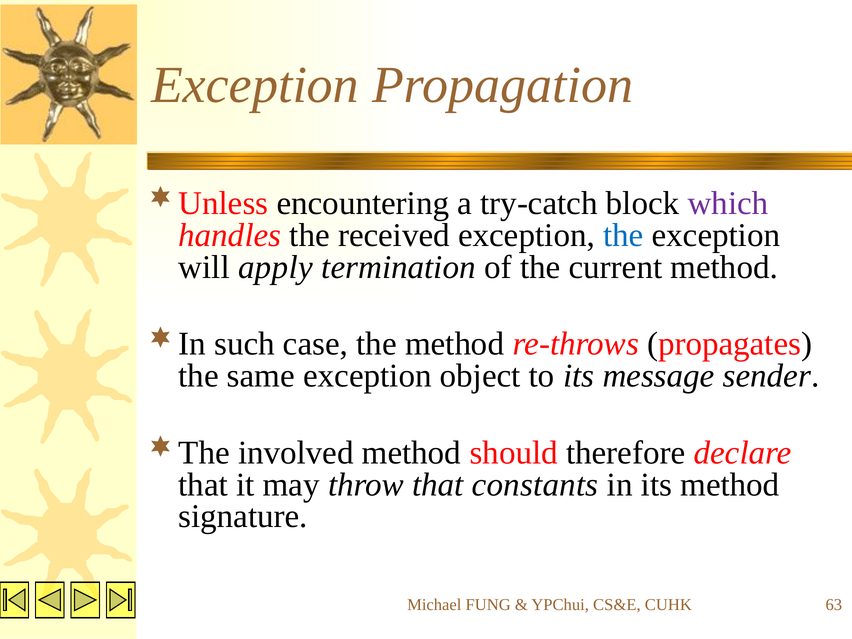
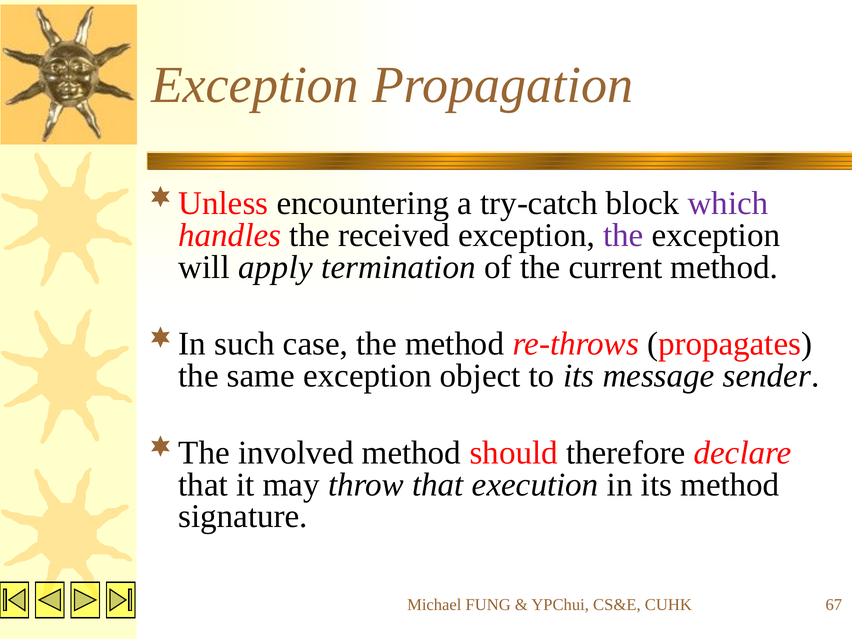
the at (623, 235) colour: blue -> purple
constants: constants -> execution
63: 63 -> 67
